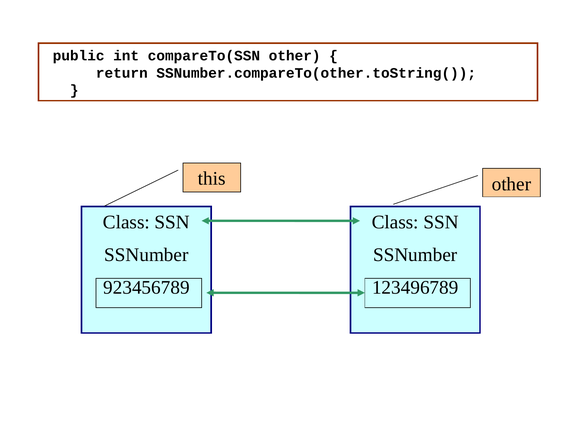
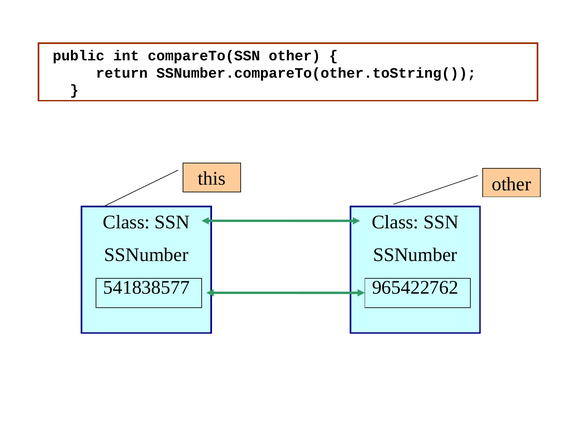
923456789: 923456789 -> 541838577
123496789: 123496789 -> 965422762
